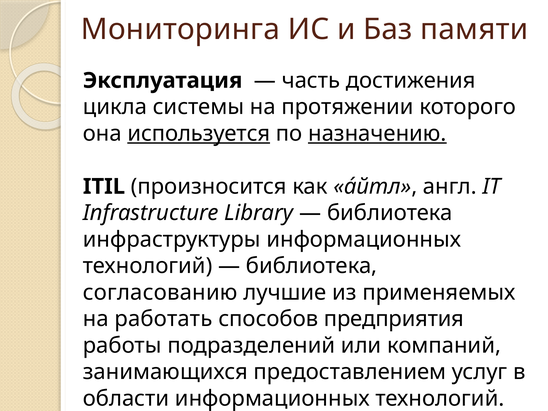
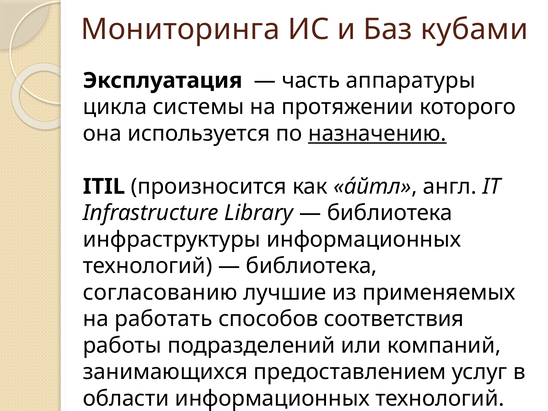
памяти: памяти -> кубами
достижения: достижения -> аппаратуры
используется underline: present -> none
предприятия: предприятия -> соответствия
